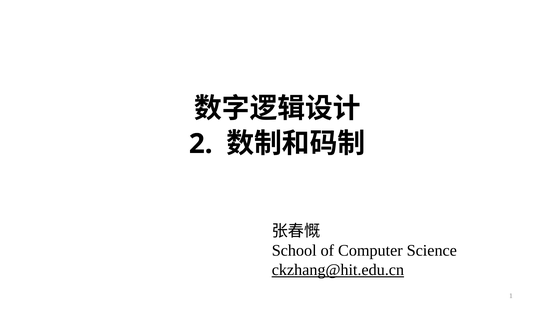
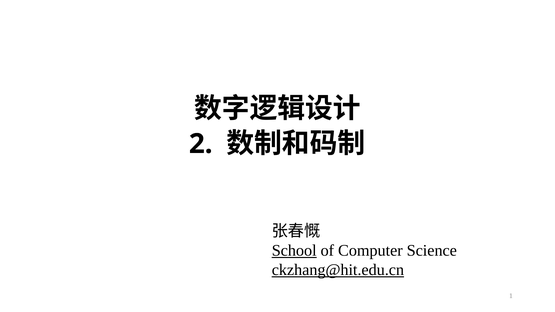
School underline: none -> present
